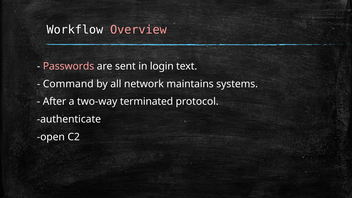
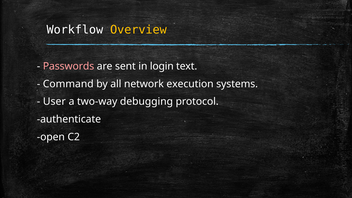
Overview colour: pink -> yellow
maintains: maintains -> execution
After: After -> User
terminated: terminated -> debugging
